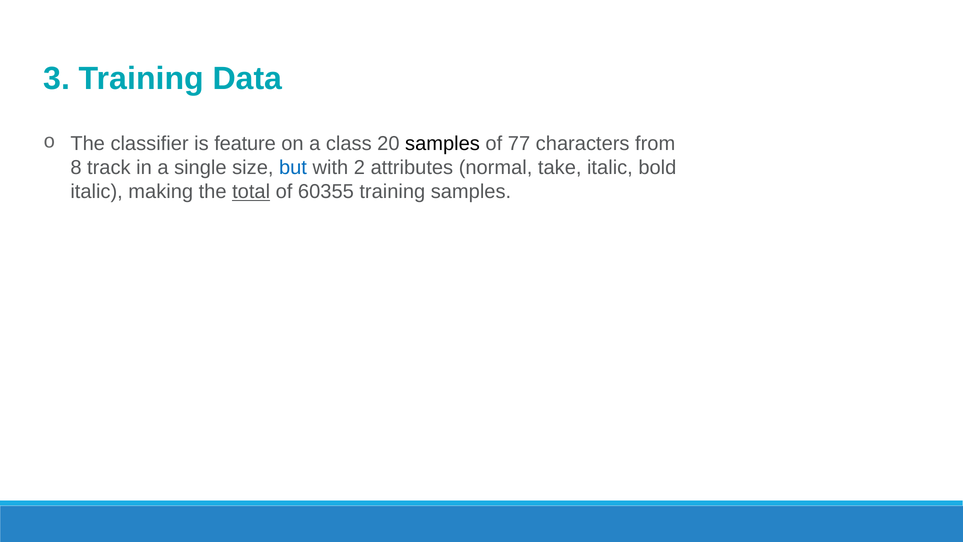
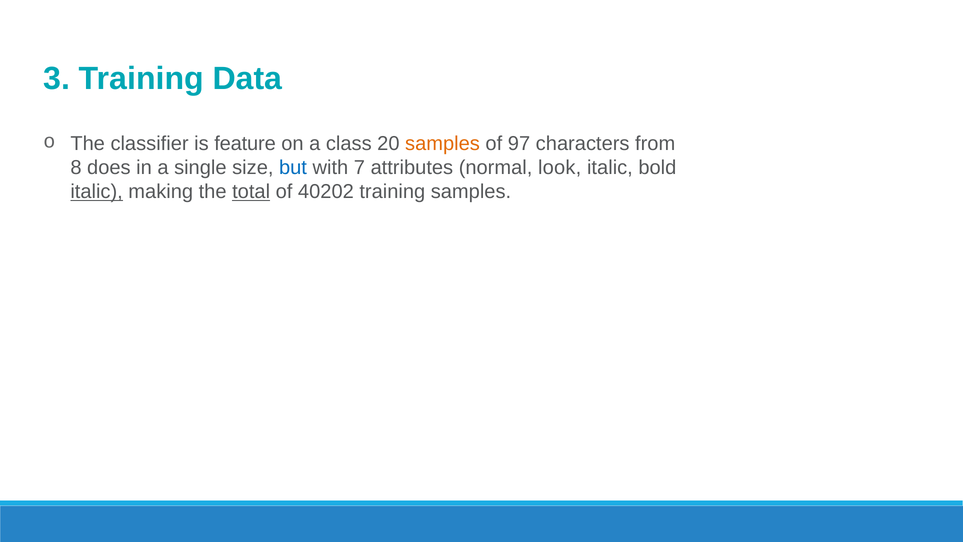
samples at (442, 144) colour: black -> orange
77: 77 -> 97
track: track -> does
2: 2 -> 7
take: take -> look
italic at (97, 192) underline: none -> present
60355: 60355 -> 40202
